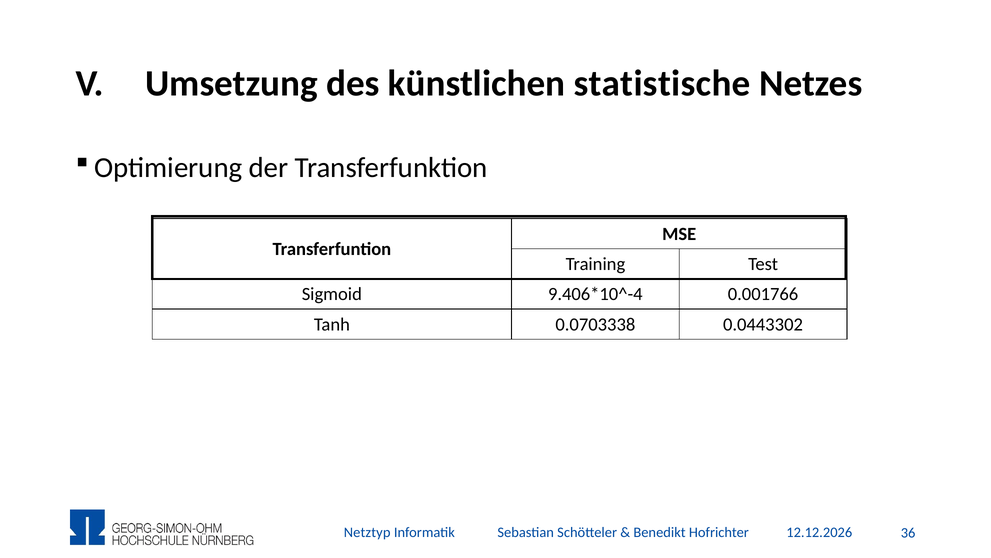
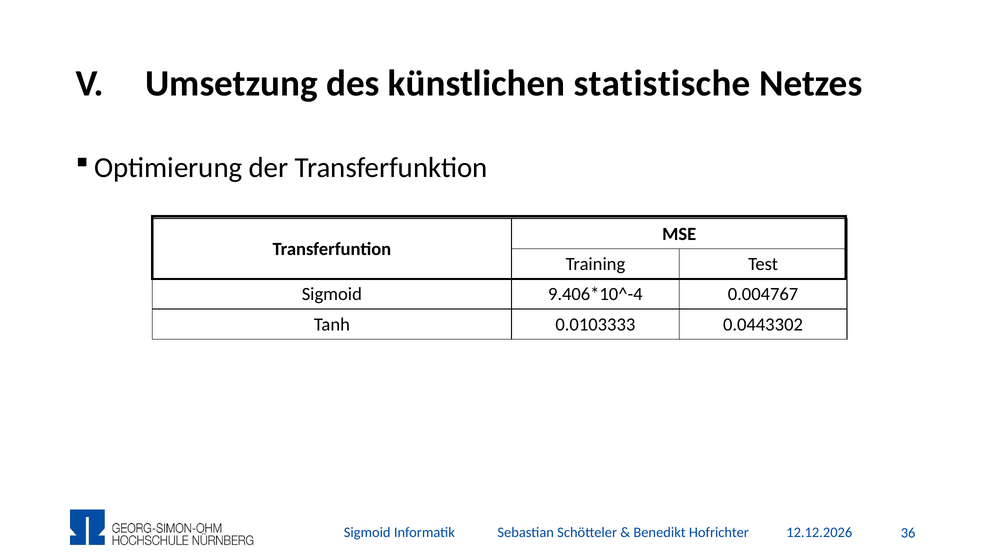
0.001766: 0.001766 -> 0.004767
0.0703338: 0.0703338 -> 0.0103333
Netztyp at (367, 532): Netztyp -> Sigmoid
